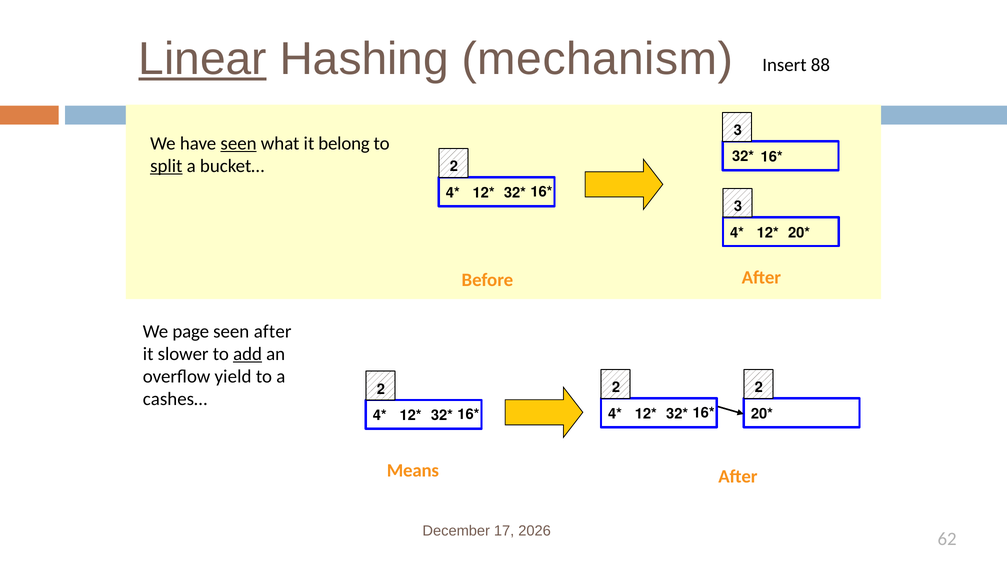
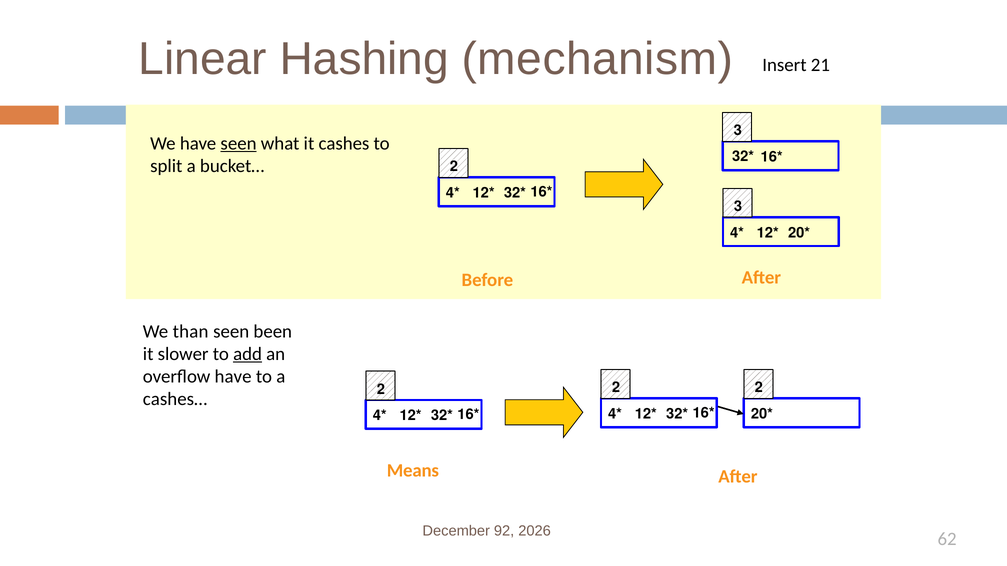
Linear underline: present -> none
88: 88 -> 21
belong: belong -> cashes
split underline: present -> none
page: page -> than
seen after: after -> been
overflow yield: yield -> have
17: 17 -> 92
